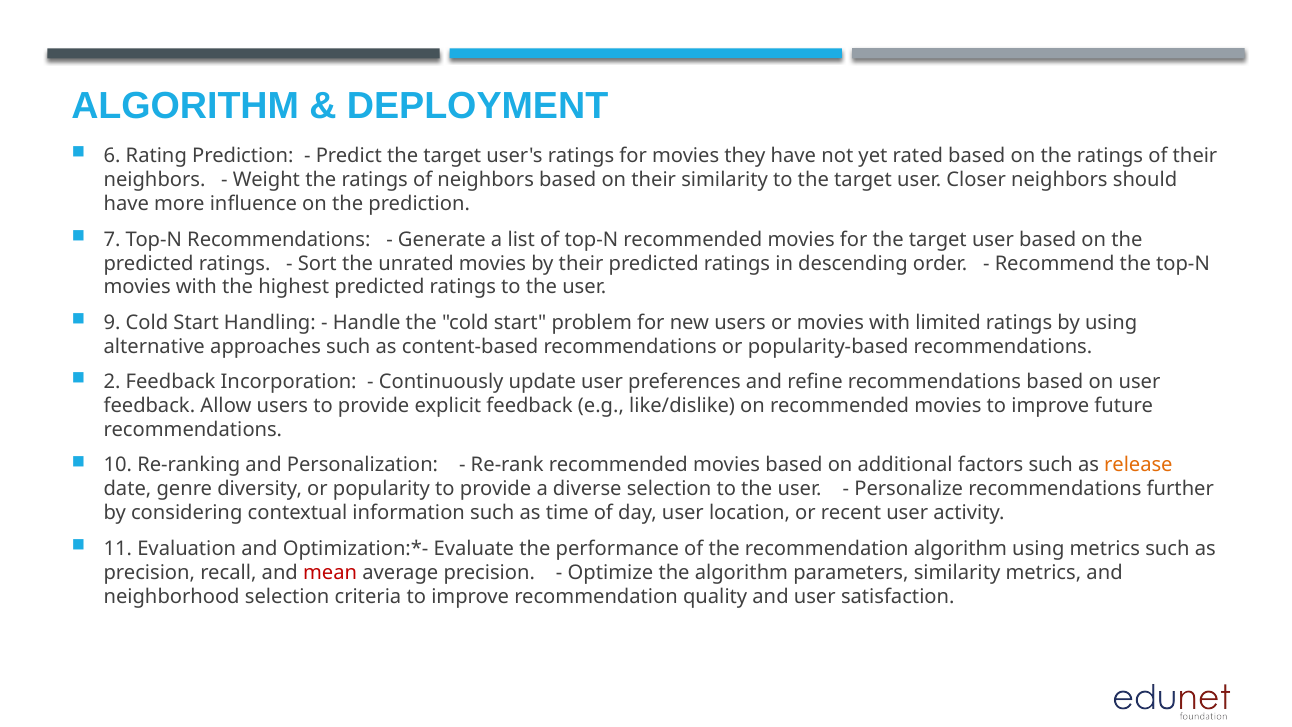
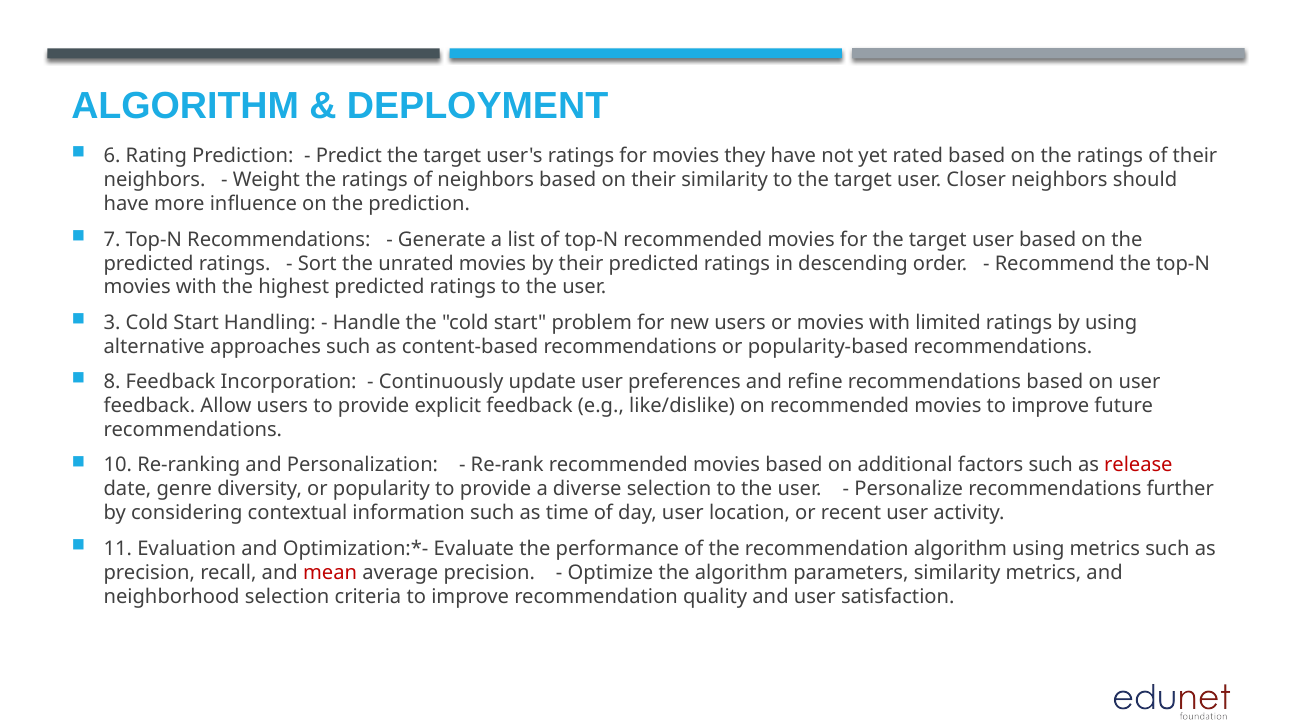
9: 9 -> 3
2: 2 -> 8
release colour: orange -> red
